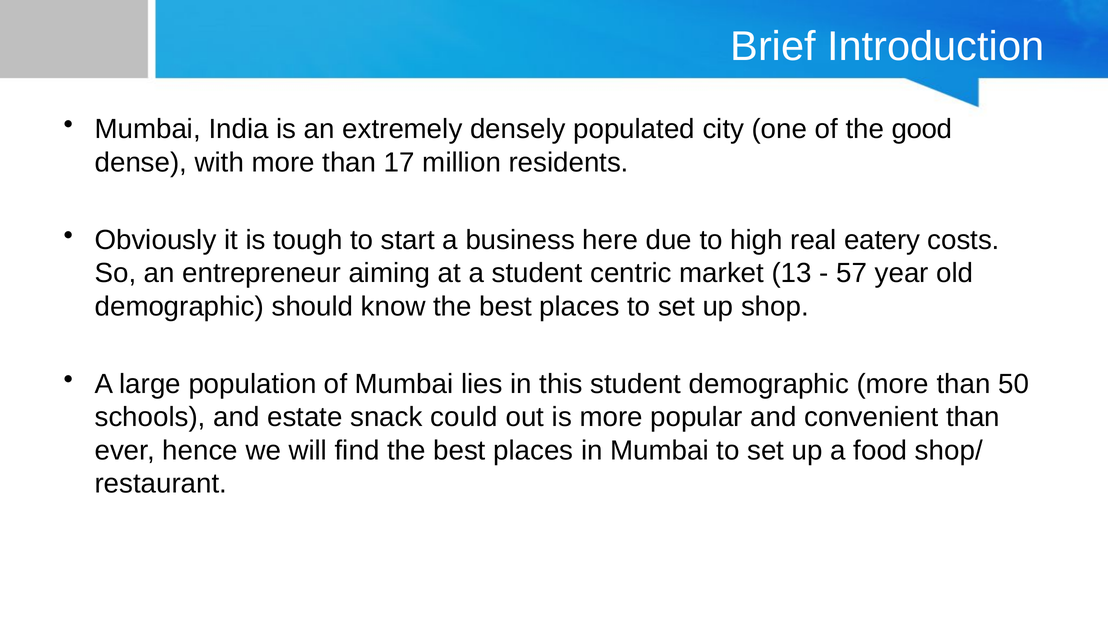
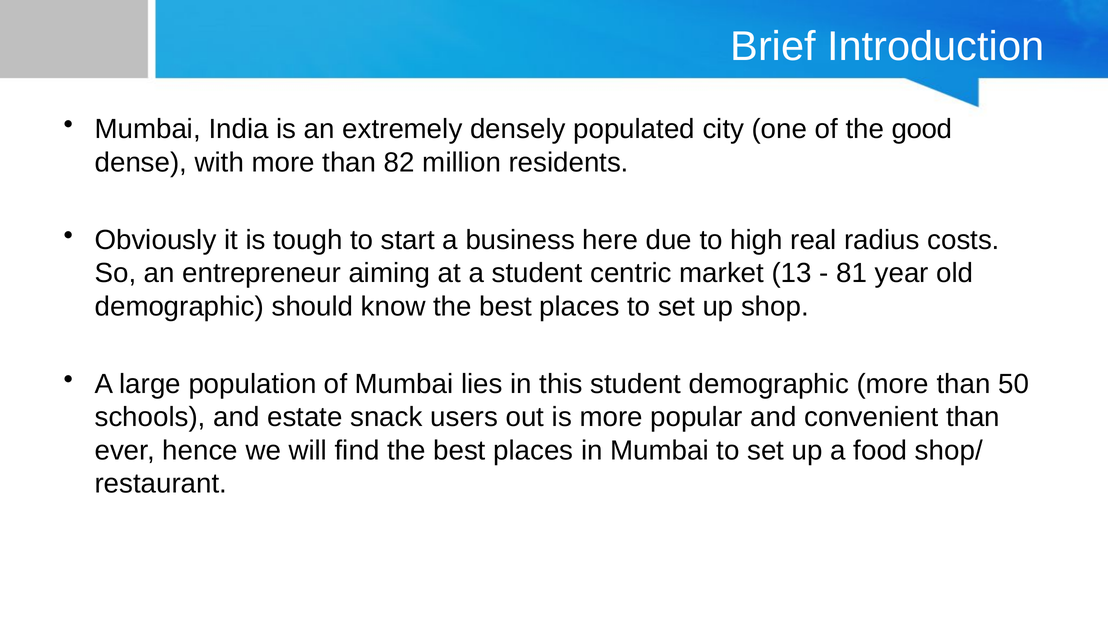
17: 17 -> 82
eatery: eatery -> radius
57: 57 -> 81
could: could -> users
